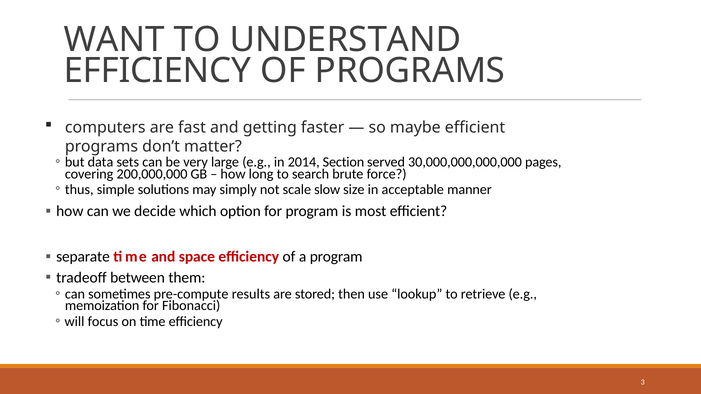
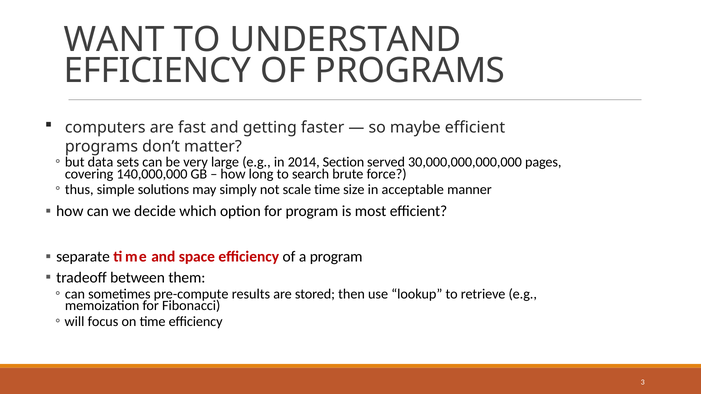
200,000,000: 200,000,000 -> 140,000,000
scale slow: slow -> time
